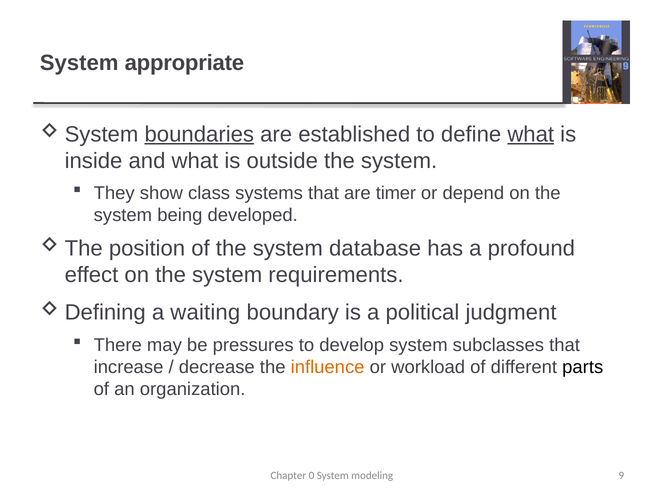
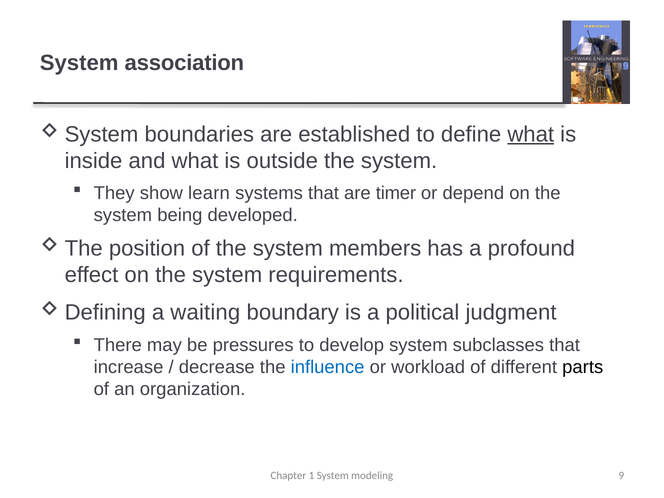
appropriate: appropriate -> association
boundaries underline: present -> none
class: class -> learn
database: database -> members
influence colour: orange -> blue
0: 0 -> 1
